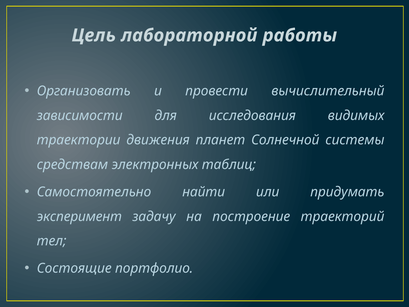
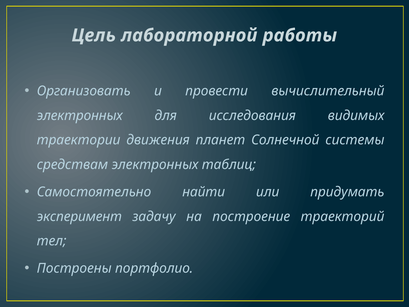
зависимости at (80, 115): зависимости -> электронных
Состоящие: Состоящие -> Построены
